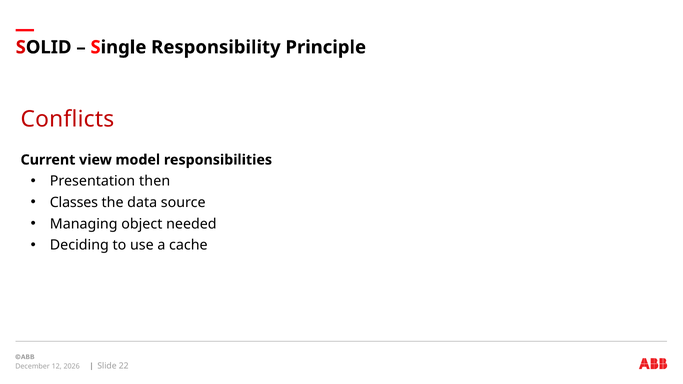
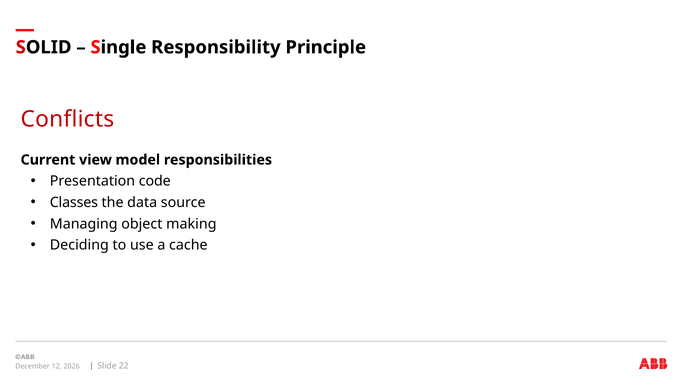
then: then -> code
needed: needed -> making
